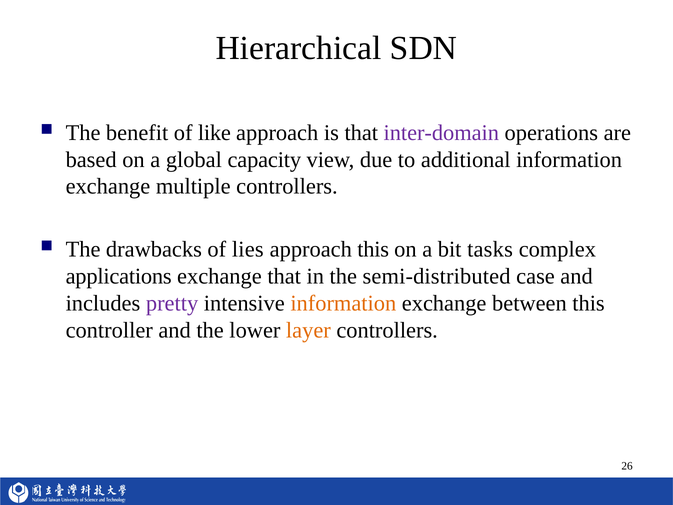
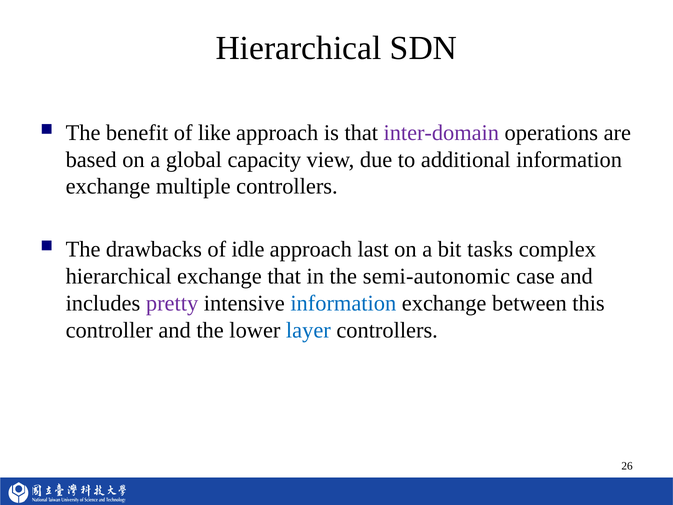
lies: lies -> idle
approach this: this -> last
applications at (119, 276): applications -> hierarchical
semi-distributed: semi-distributed -> semi-autonomic
information at (343, 303) colour: orange -> blue
layer colour: orange -> blue
